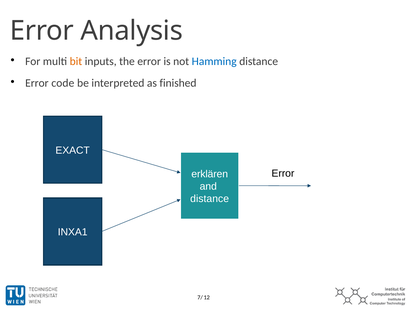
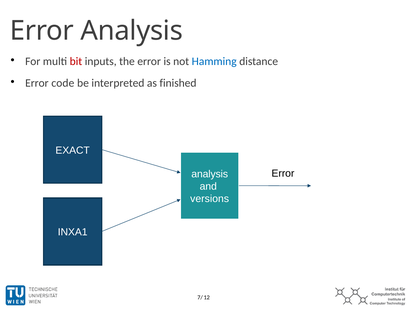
bit colour: orange -> red
erklären at (210, 174): erklären -> analysis
distance at (210, 199): distance -> versions
